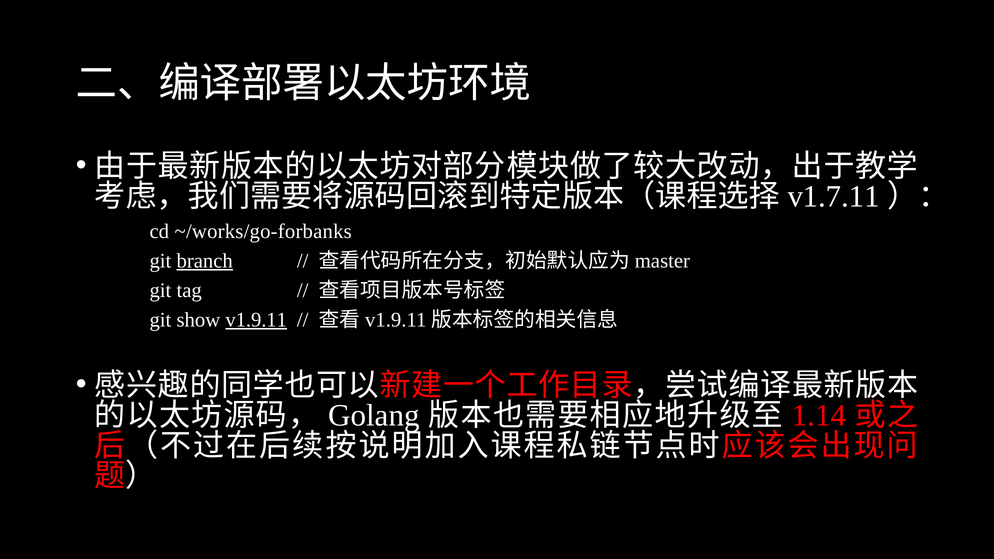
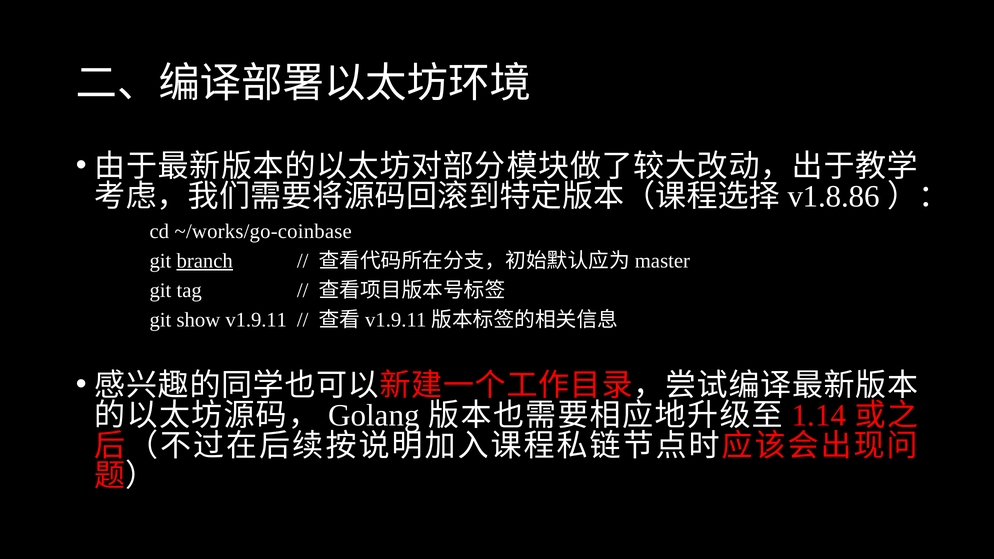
v1.7.11: v1.7.11 -> v1.8.86
~/works/go-forbanks: ~/works/go-forbanks -> ~/works/go-coinbase
v1.9.11 underline: present -> none
